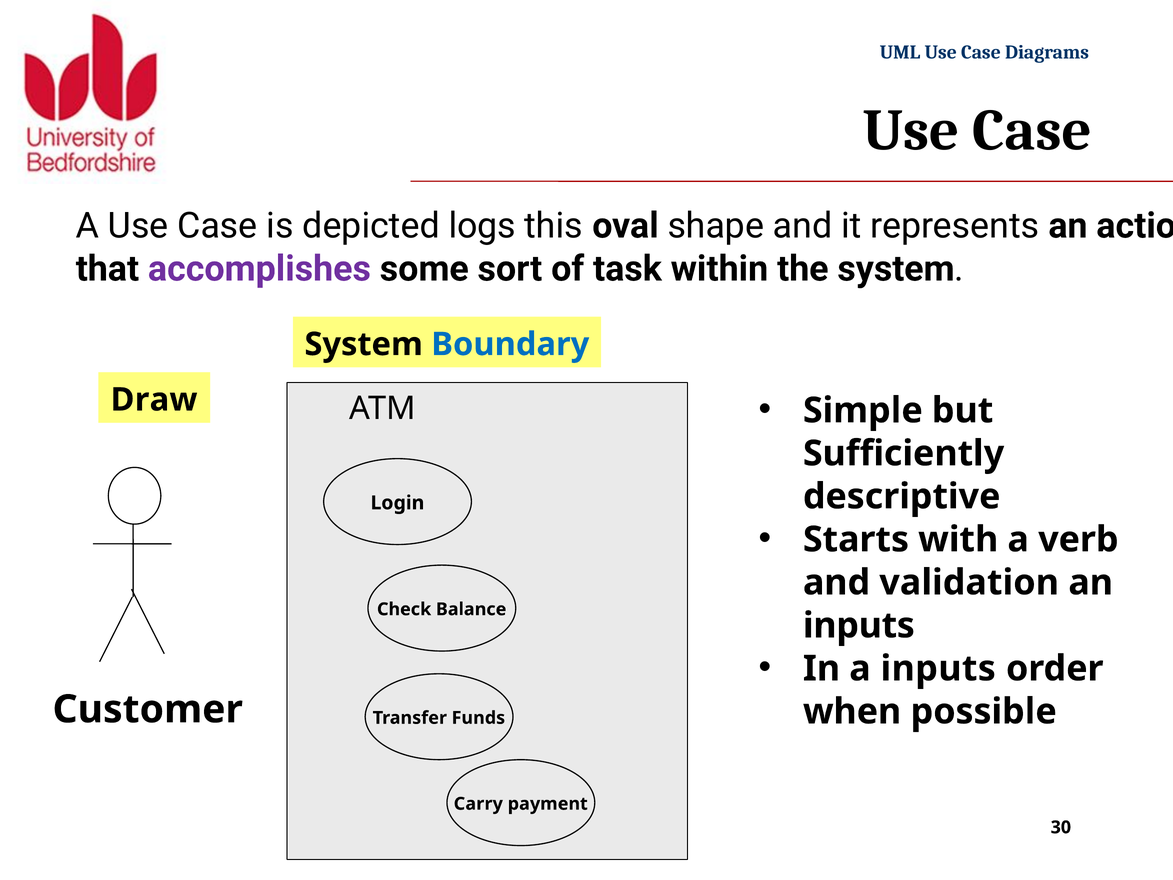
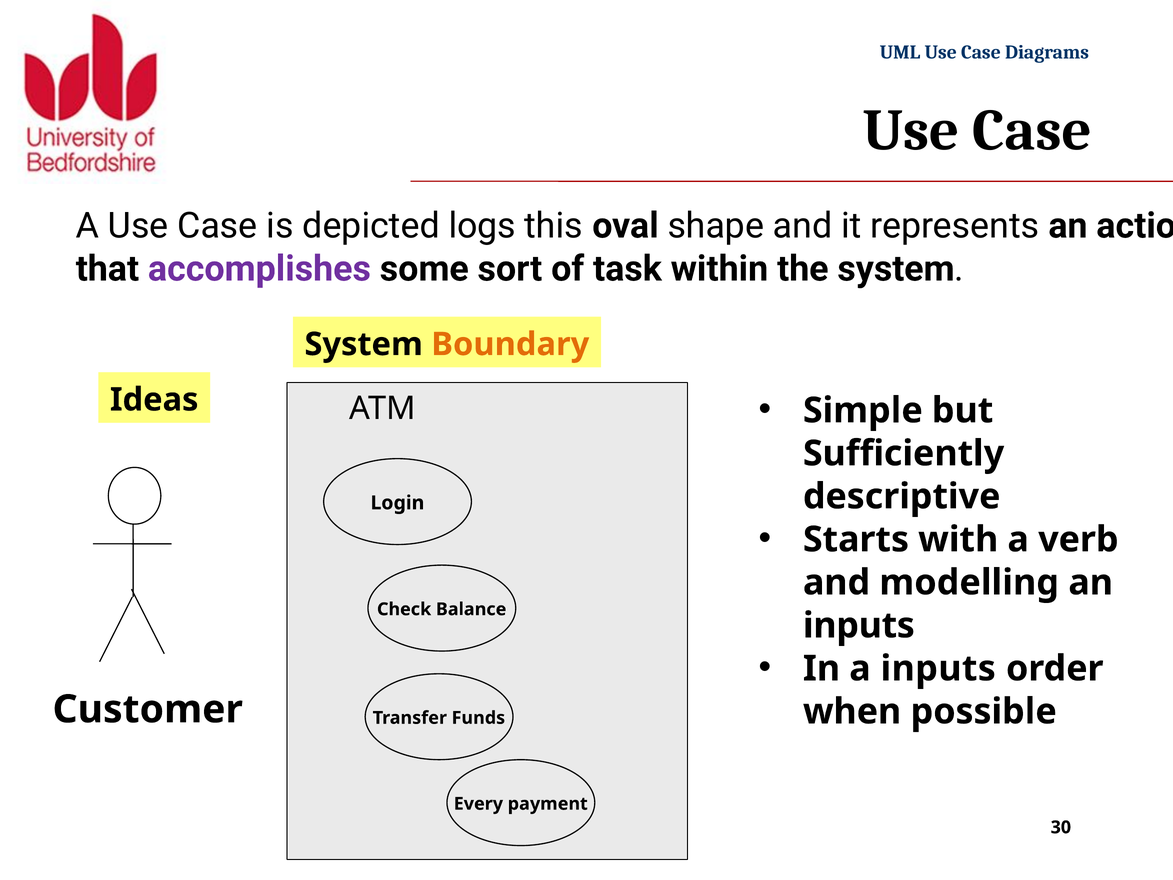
Boundary colour: blue -> orange
Draw: Draw -> Ideas
validation: validation -> modelling
Carry: Carry -> Every
